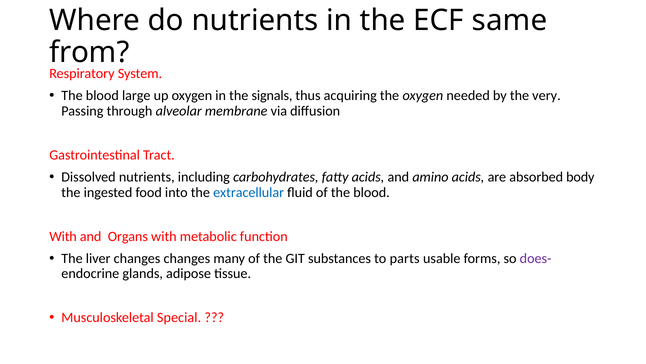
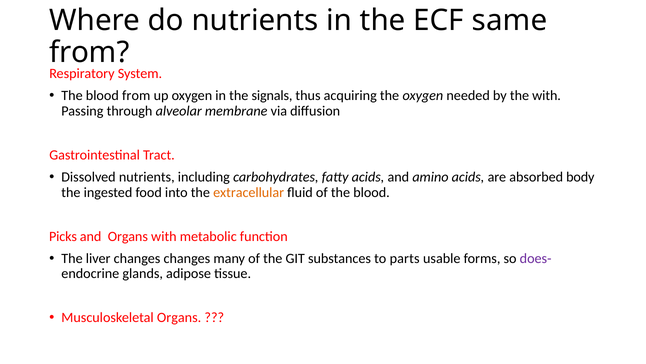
blood large: large -> from
the very: very -> with
extracellular colour: blue -> orange
With at (63, 236): With -> Picks
Musculoskeletal Special: Special -> Organs
